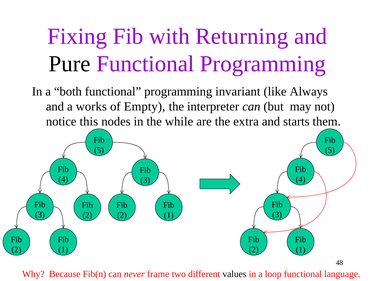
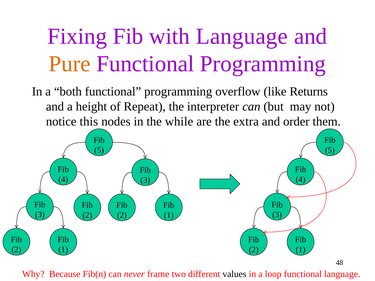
with Returning: Returning -> Language
Pure colour: black -> orange
invariant: invariant -> overflow
Always: Always -> Returns
works: works -> height
Empty: Empty -> Repeat
starts: starts -> order
